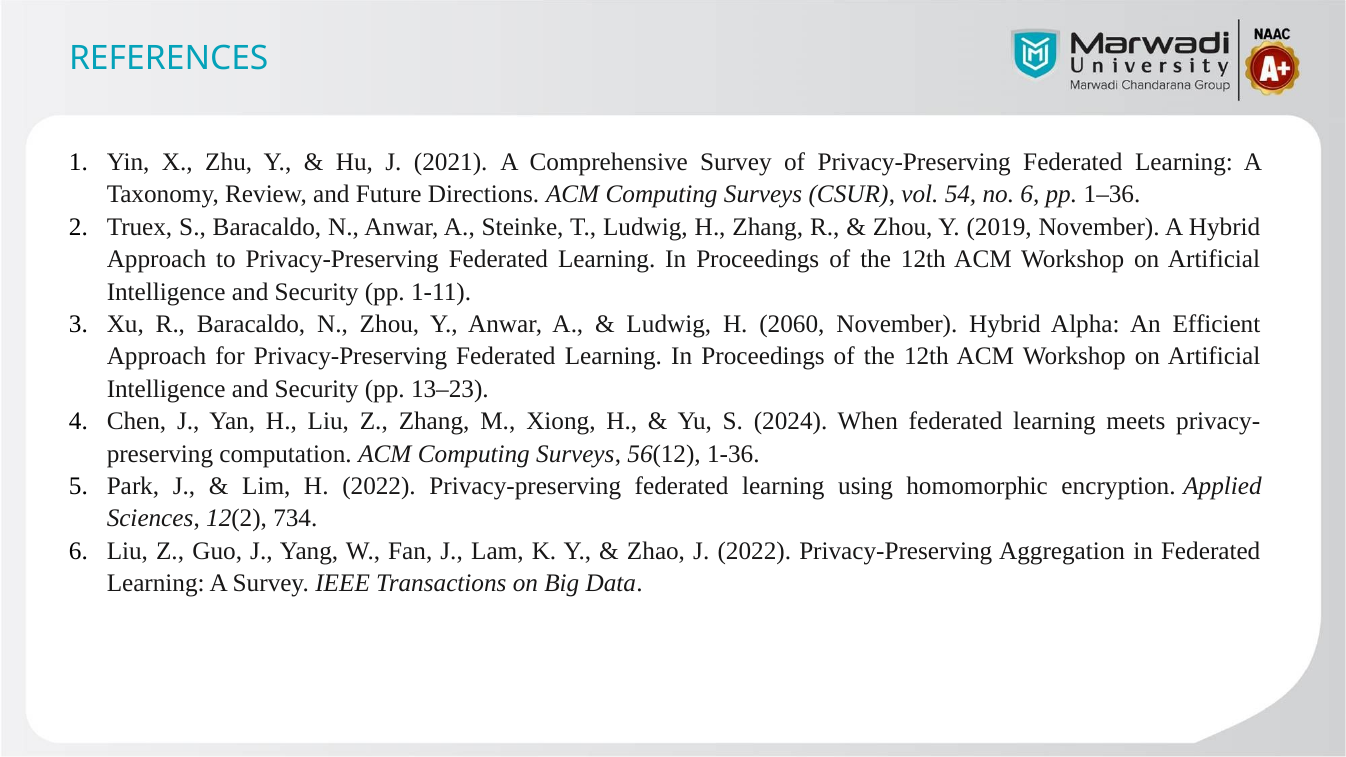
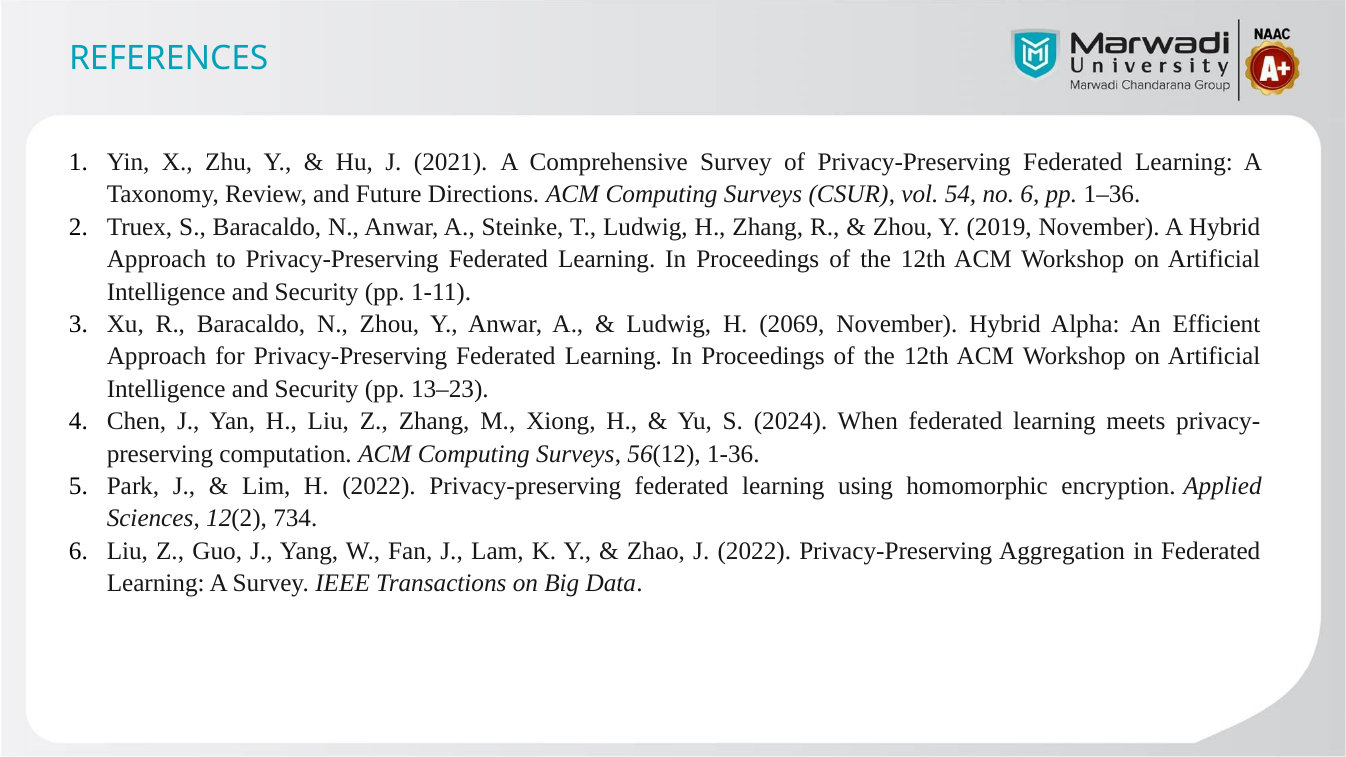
2060: 2060 -> 2069
